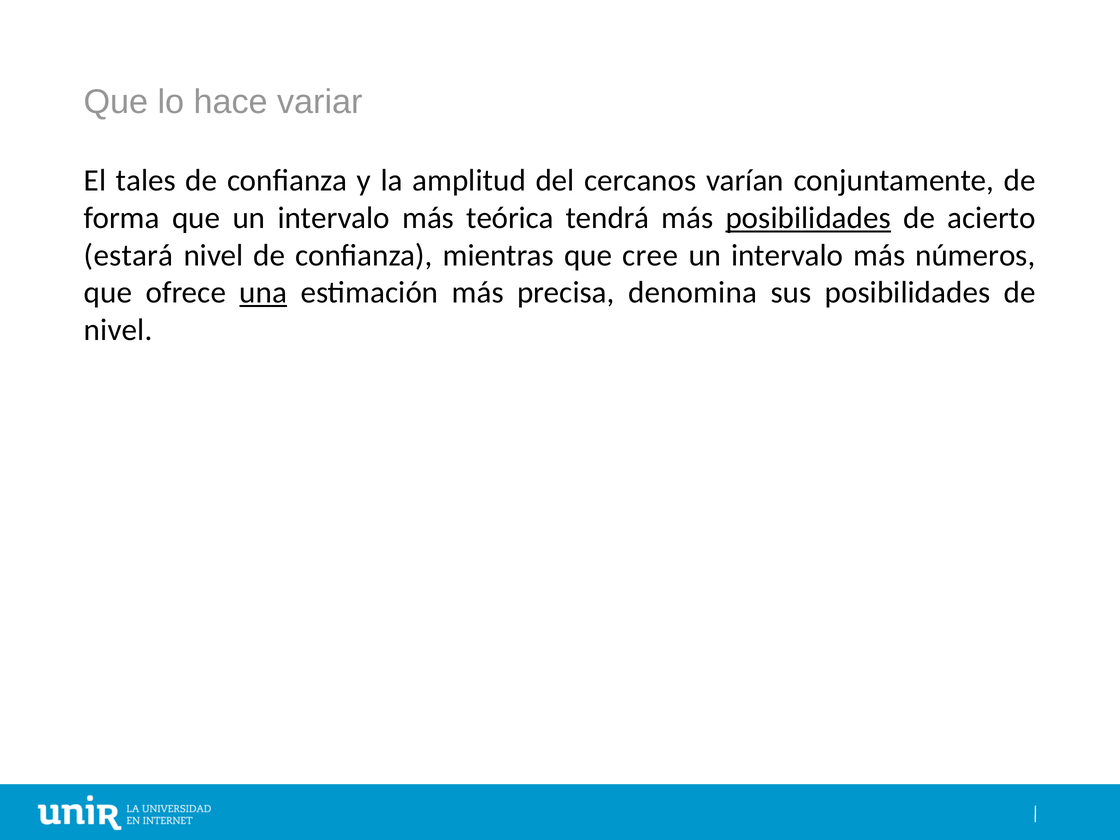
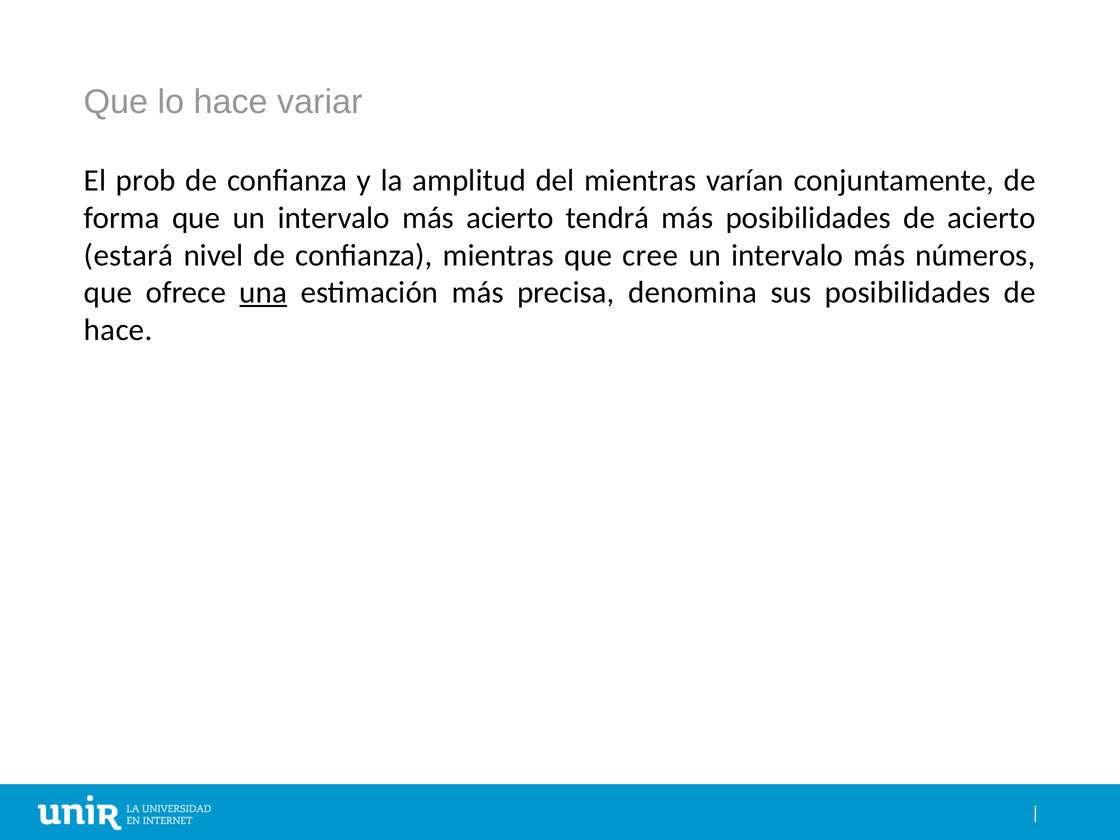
tales: tales -> prob
del cercanos: cercanos -> mientras
más teórica: teórica -> acierto
posibilidades at (808, 218) underline: present -> none
nivel at (118, 330): nivel -> hace
